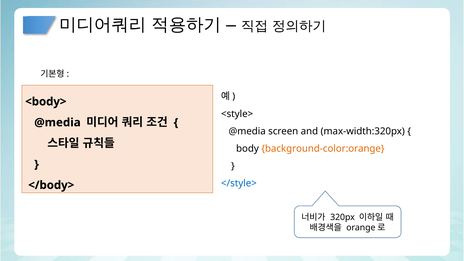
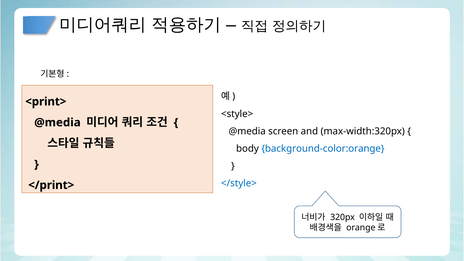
<body>: <body> -> <print>
background-color:orange colour: orange -> blue
</body>: </body> -> </print>
